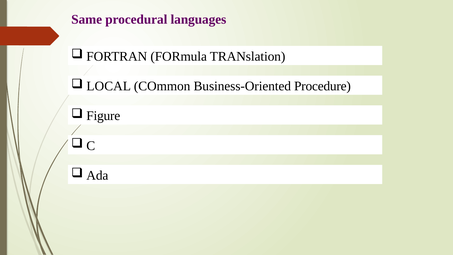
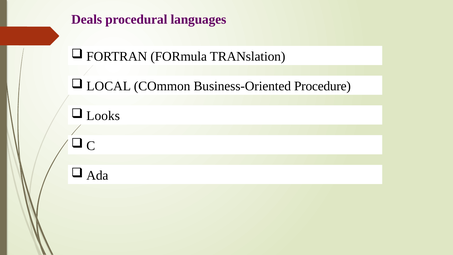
Same: Same -> Deals
Figure: Figure -> Looks
